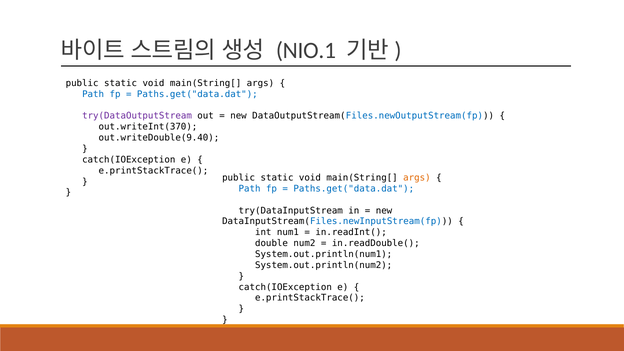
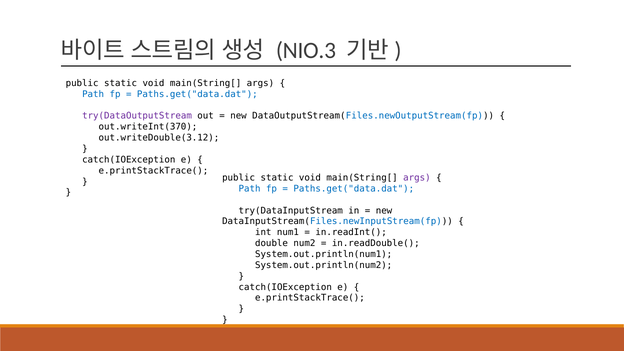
NIO.1: NIO.1 -> NIO.3
out.writeDouble(9.40: out.writeDouble(9.40 -> out.writeDouble(3.12
args at (417, 178) colour: orange -> purple
